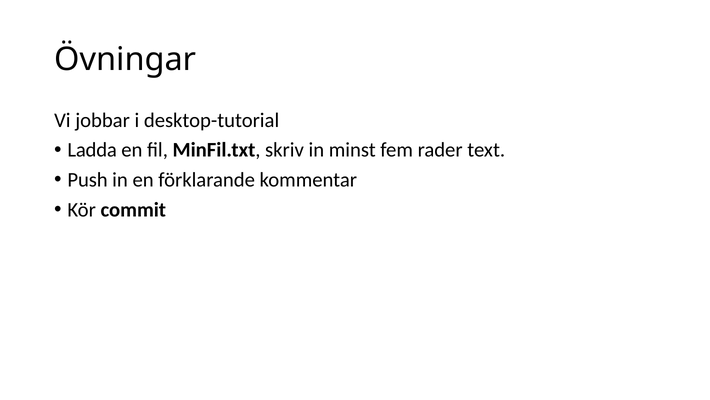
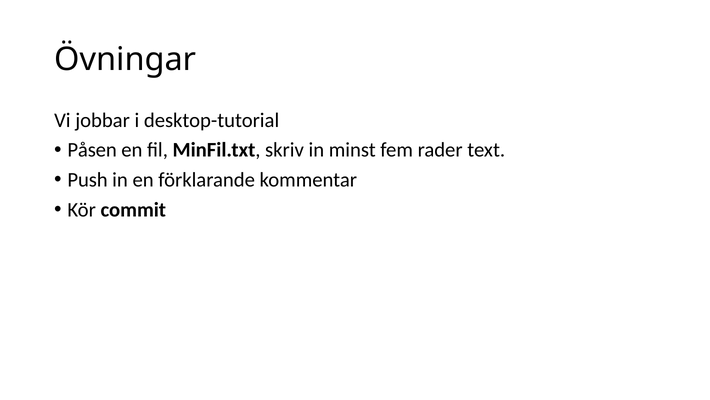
Ladda: Ladda -> Påsen
